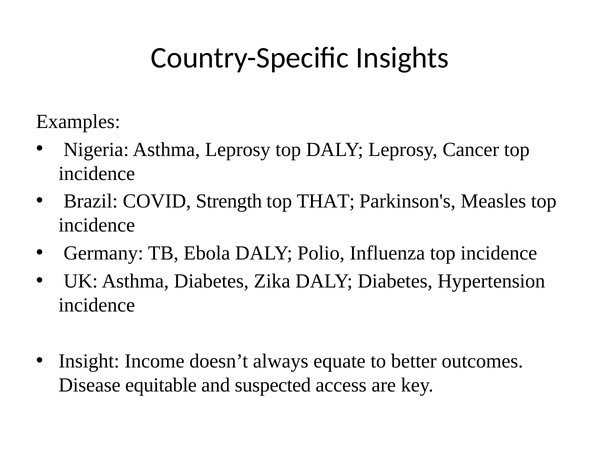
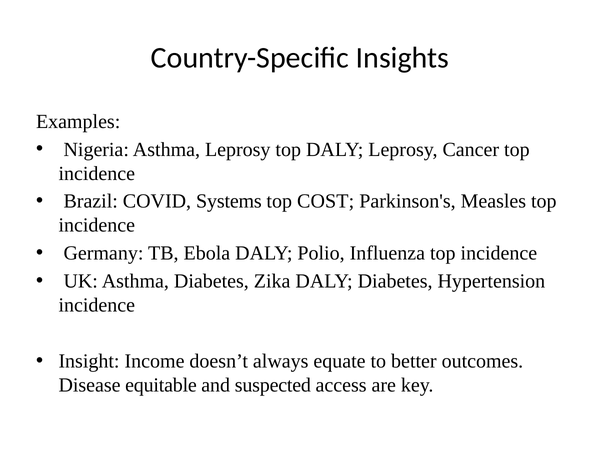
Strength: Strength -> Systems
THAT: THAT -> COST
